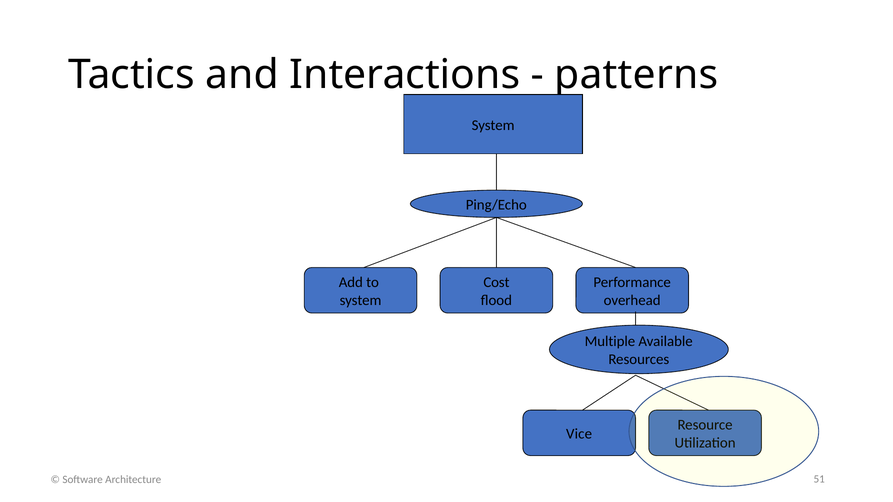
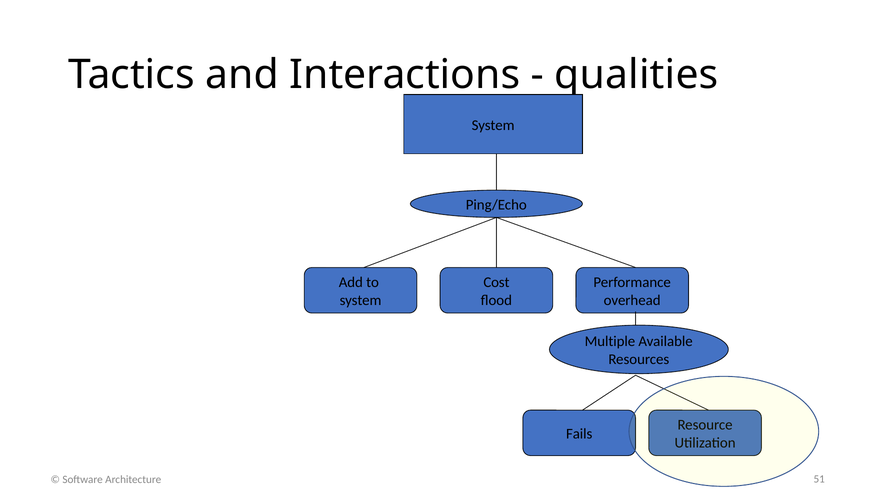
patterns: patterns -> qualities
Vice: Vice -> Fails
